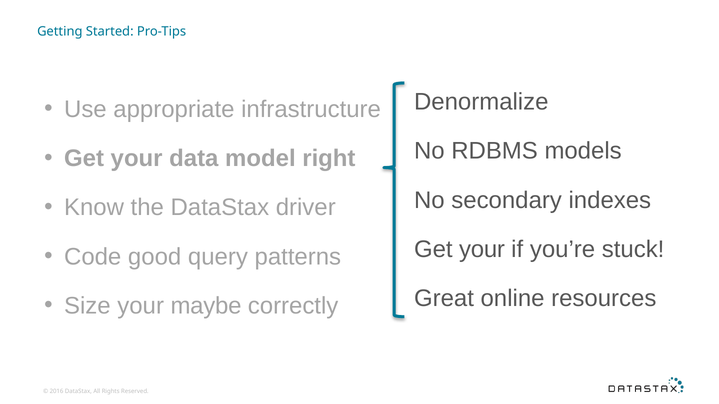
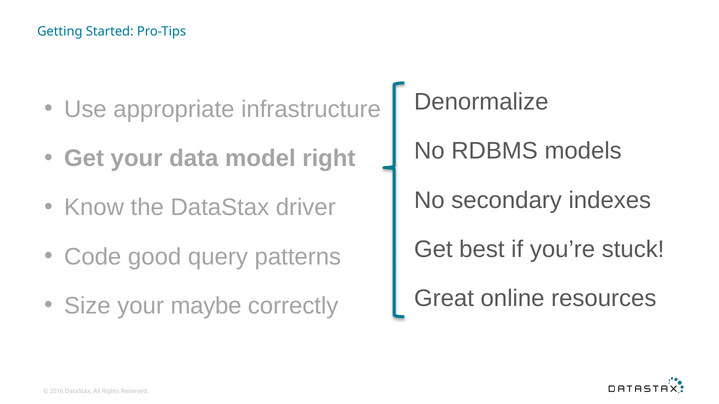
your at (482, 250): your -> best
